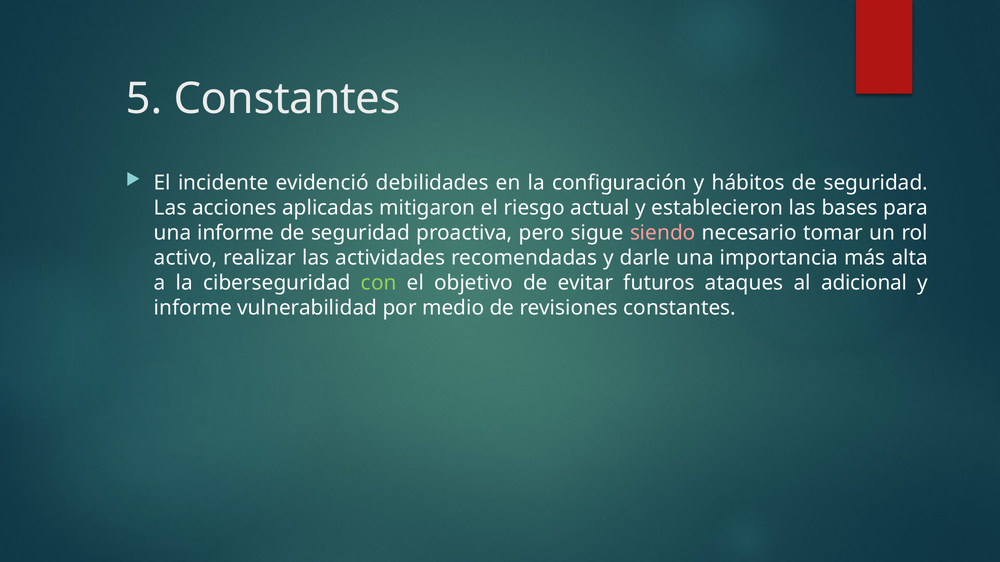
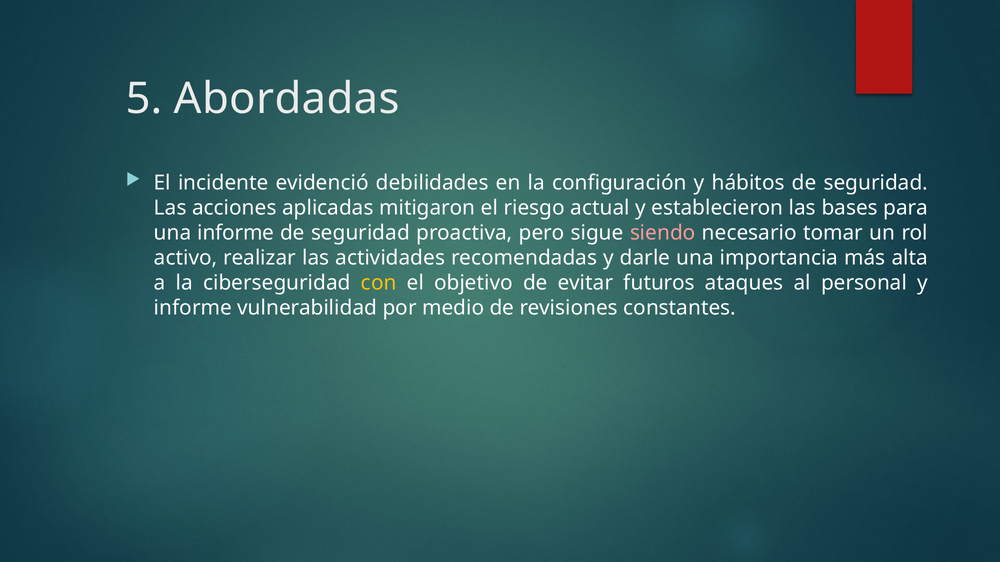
5 Constantes: Constantes -> Abordadas
con colour: light green -> yellow
adicional: adicional -> personal
